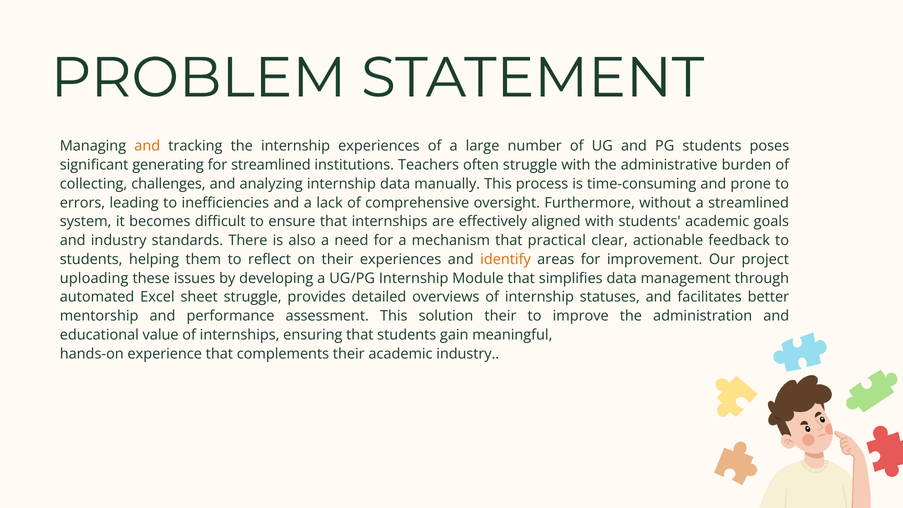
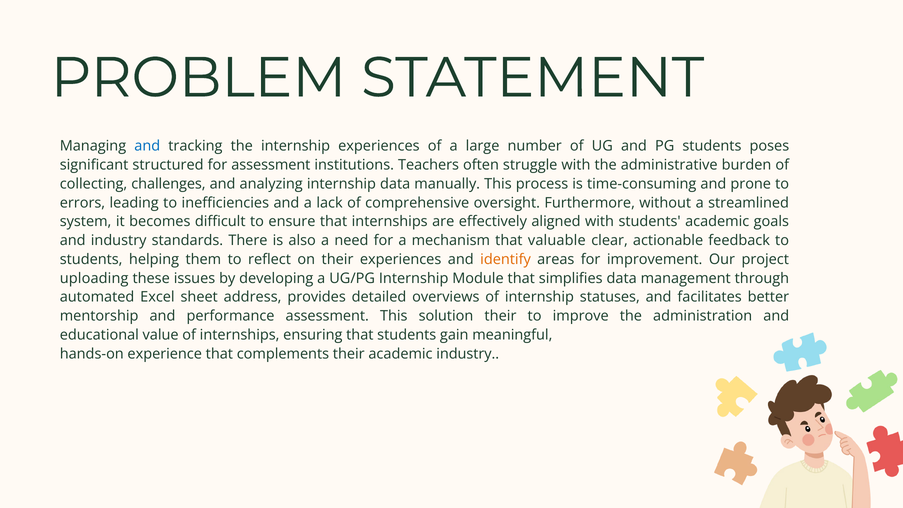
and at (147, 146) colour: orange -> blue
generating: generating -> structured
for streamlined: streamlined -> assessment
practical: practical -> valuable
sheet struggle: struggle -> address
